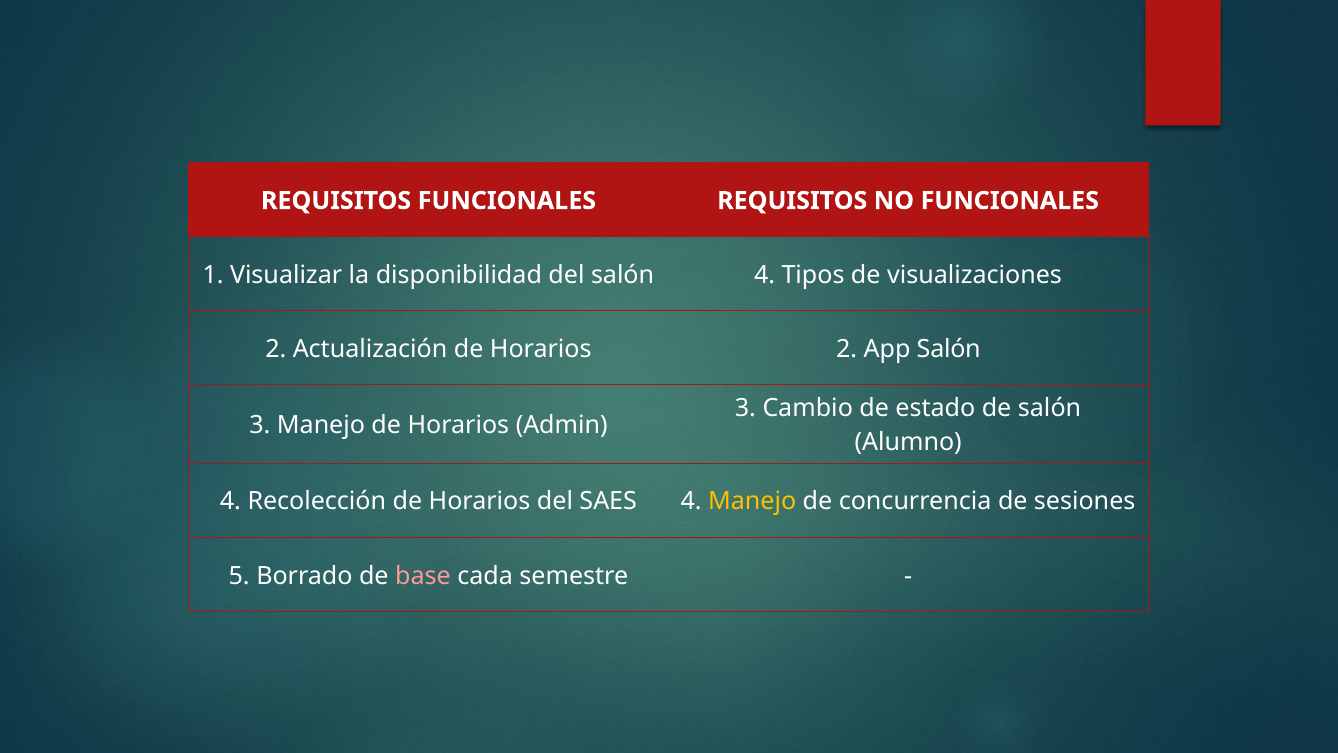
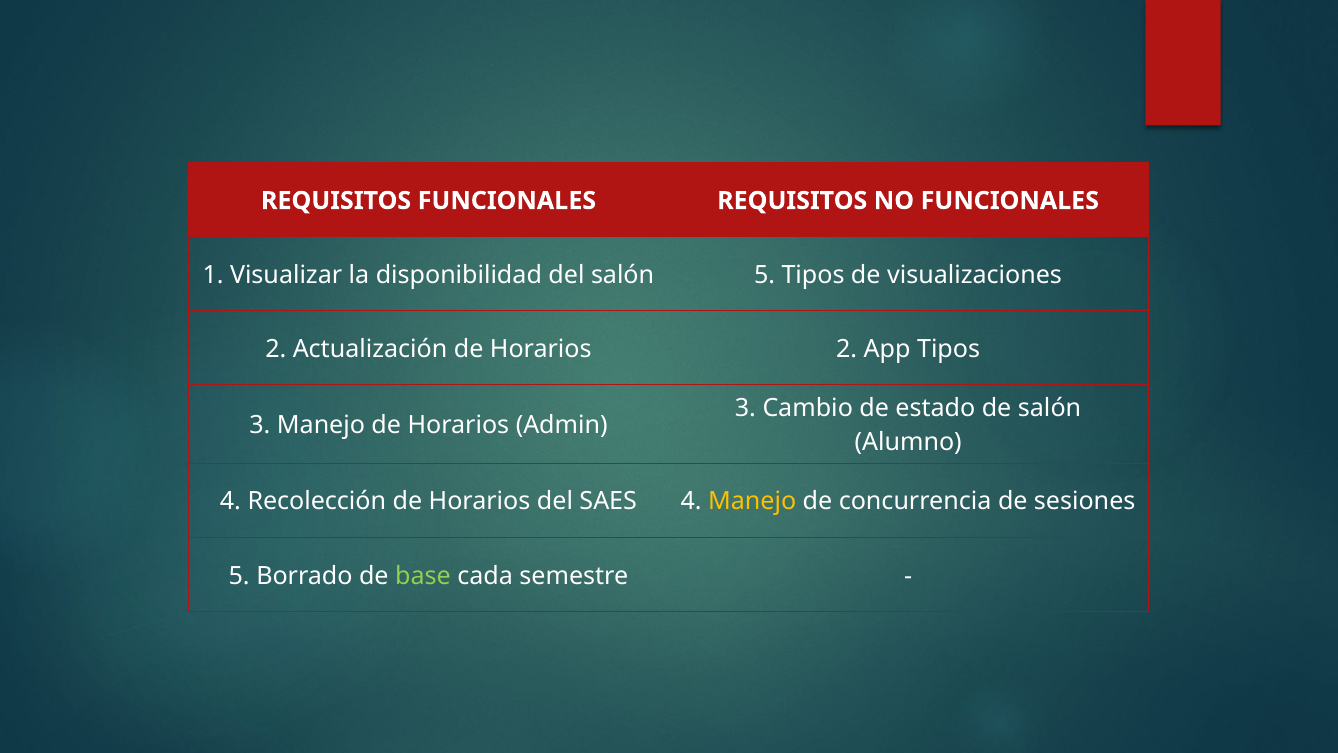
salón 4: 4 -> 5
App Salón: Salón -> Tipos
base colour: pink -> light green
